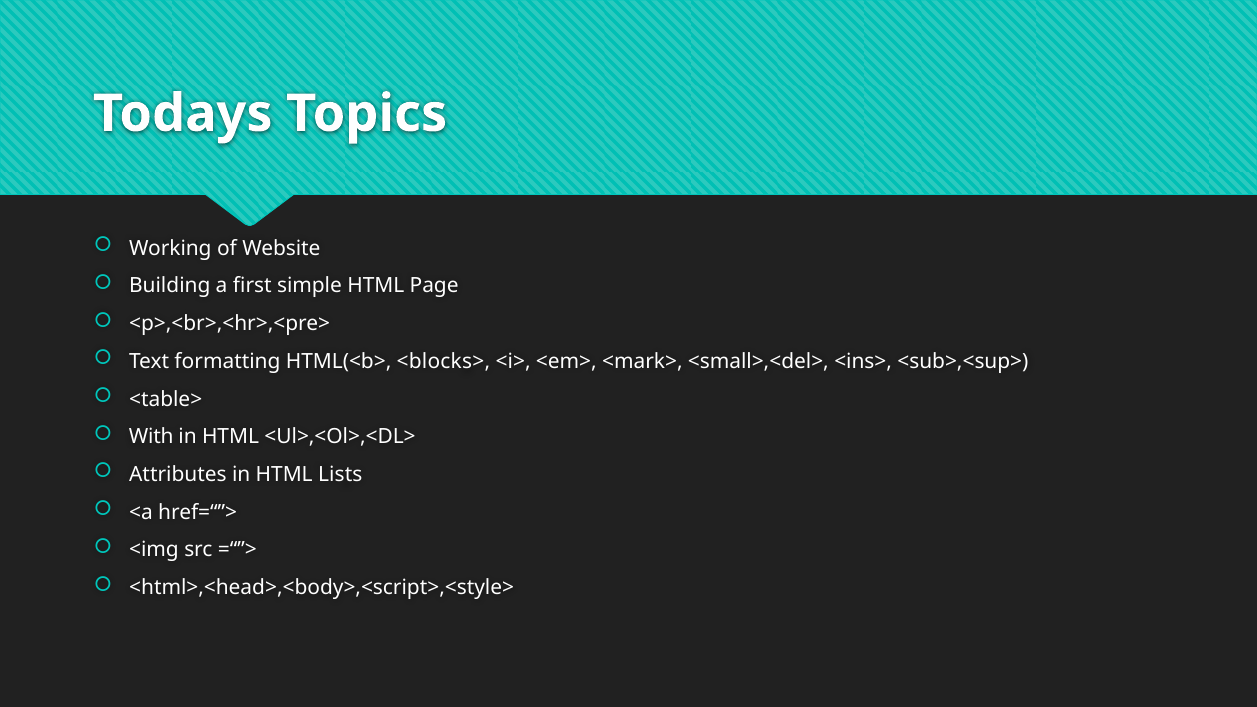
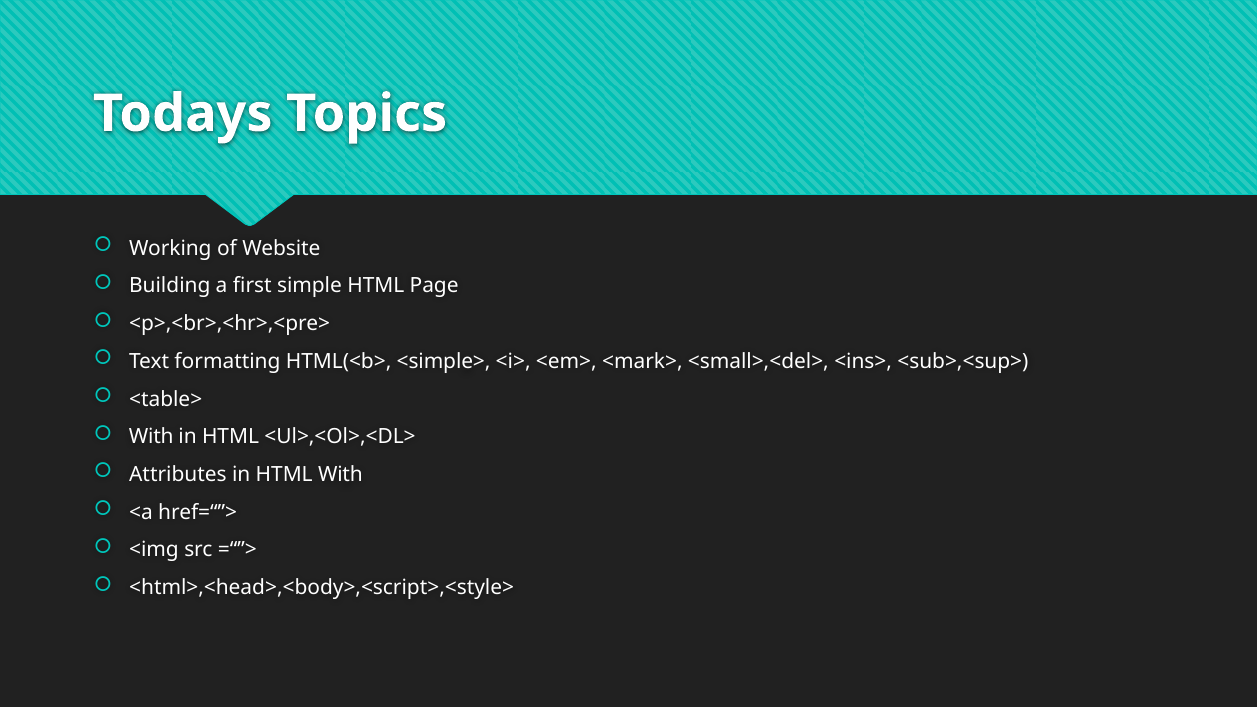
<blocks>: <blocks> -> <simple>
HTML Lists: Lists -> With
